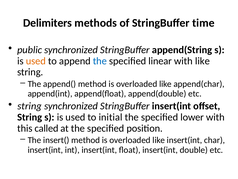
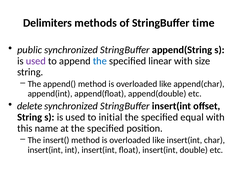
used at (36, 61) colour: orange -> purple
with like: like -> size
string at (30, 106): string -> delete
lower: lower -> equal
called: called -> name
